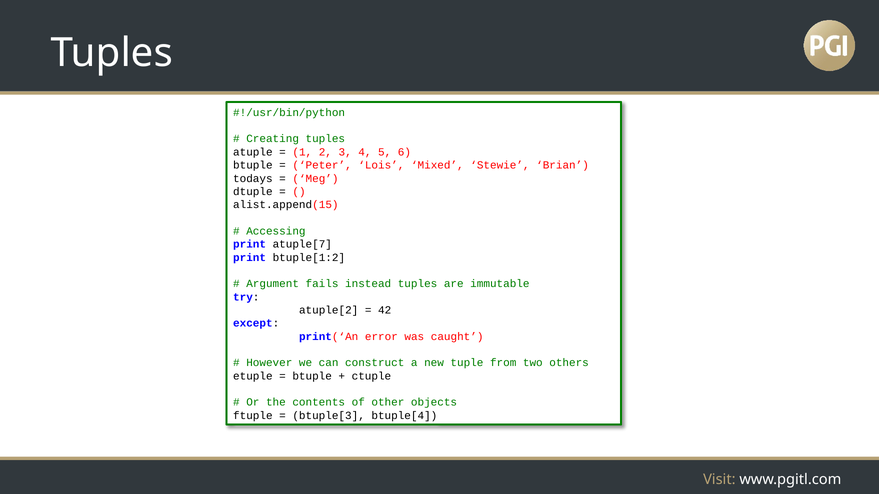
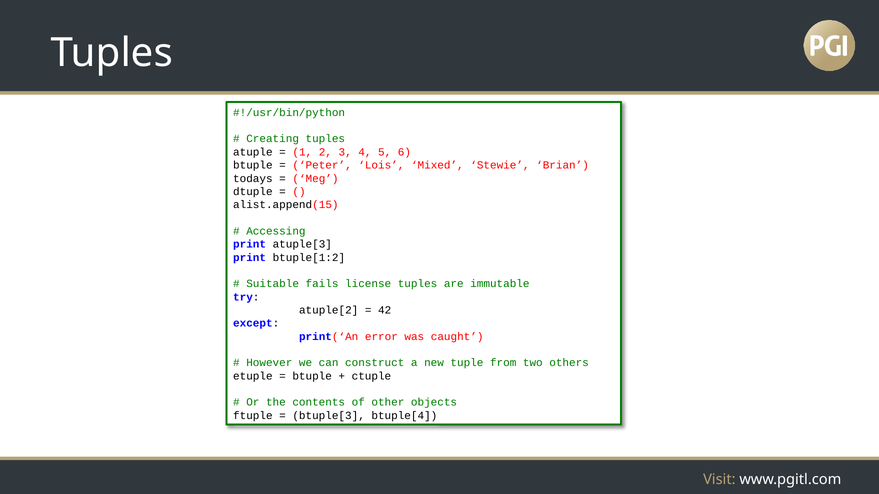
atuple[7: atuple[7 -> atuple[3
Argument: Argument -> Suitable
instead: instead -> license
